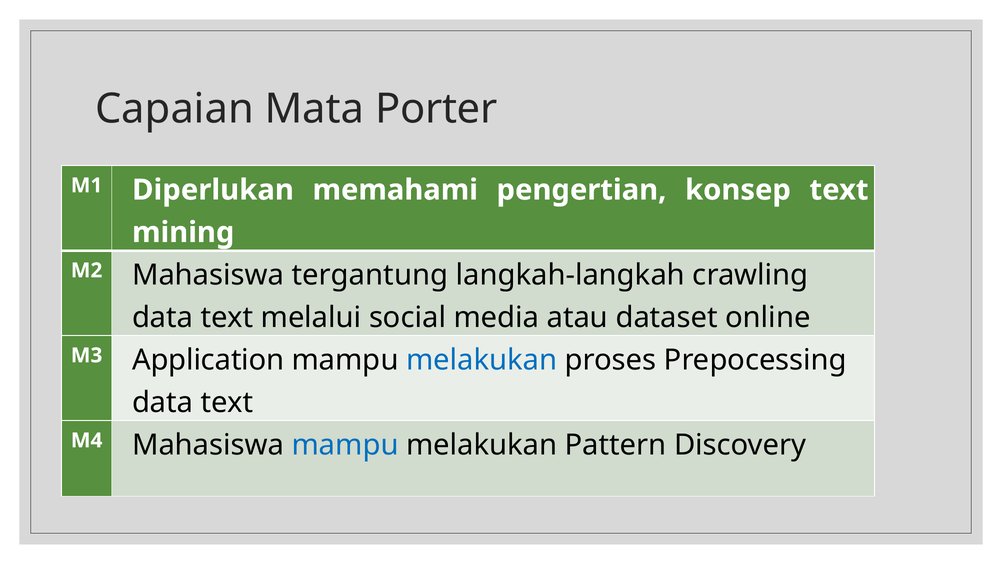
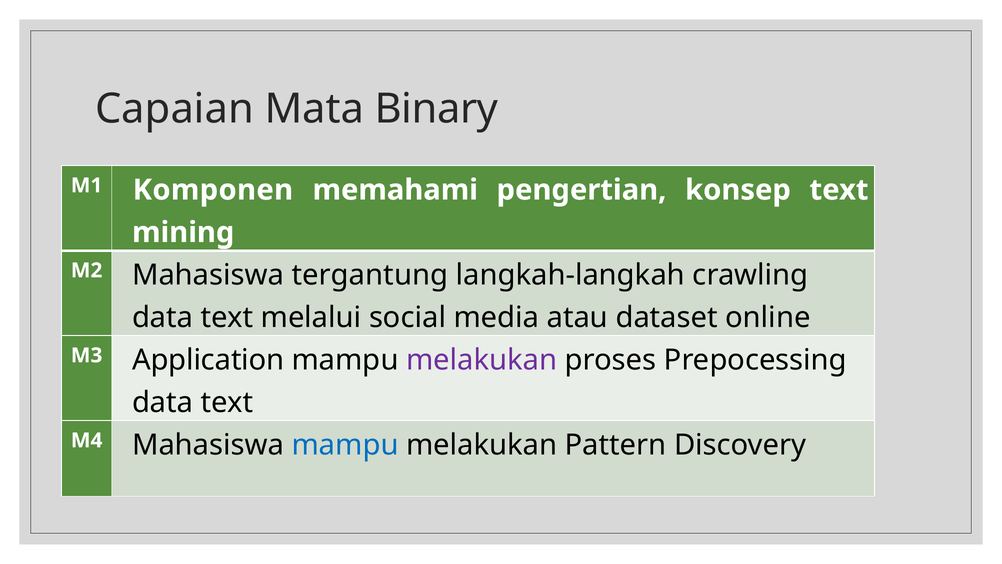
Porter: Porter -> Binary
Diperlukan: Diperlukan -> Komponen
melakukan at (482, 360) colour: blue -> purple
